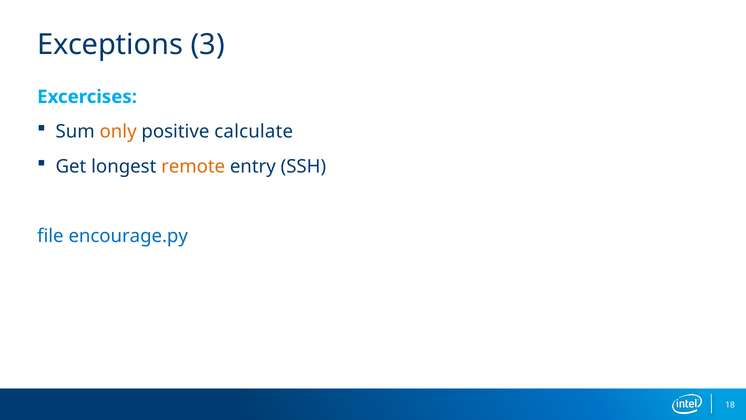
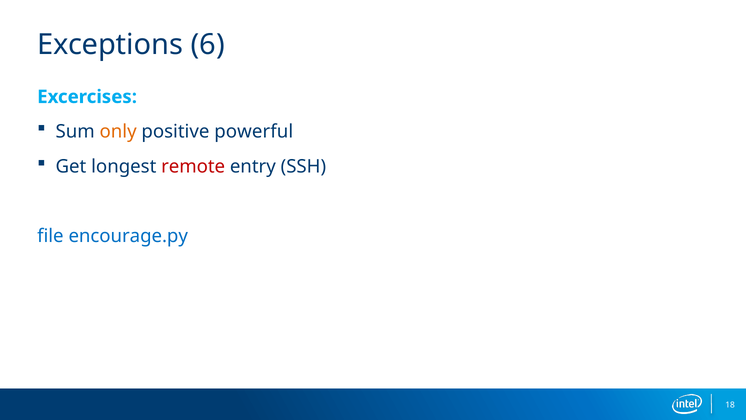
3: 3 -> 6
calculate: calculate -> powerful
remote colour: orange -> red
